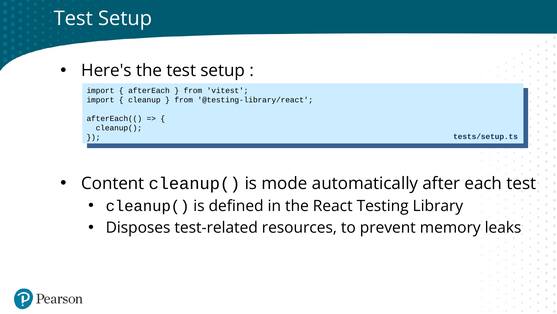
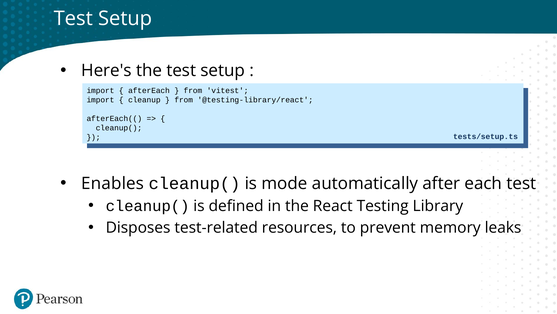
Content: Content -> Enables
